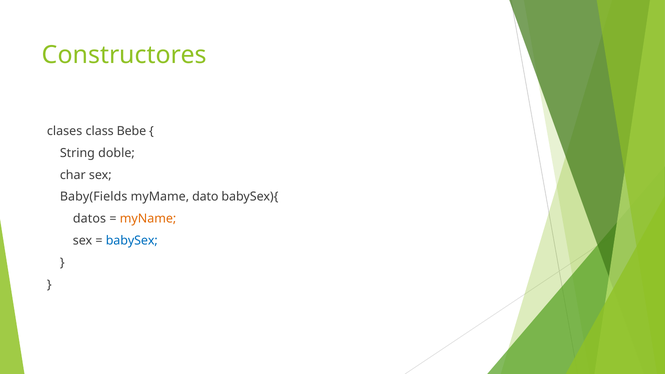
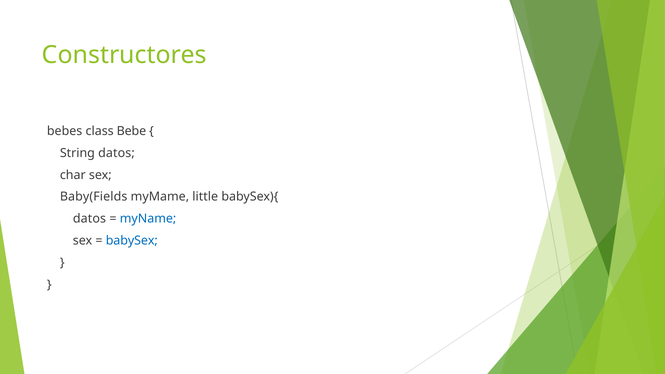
clases: clases -> bebes
String doble: doble -> datos
dato: dato -> little
myName colour: orange -> blue
